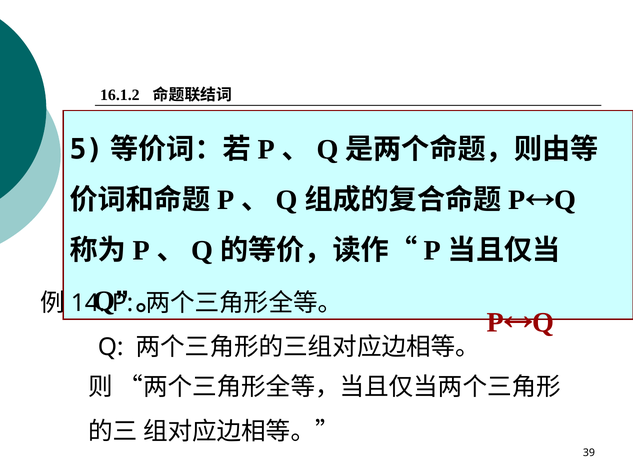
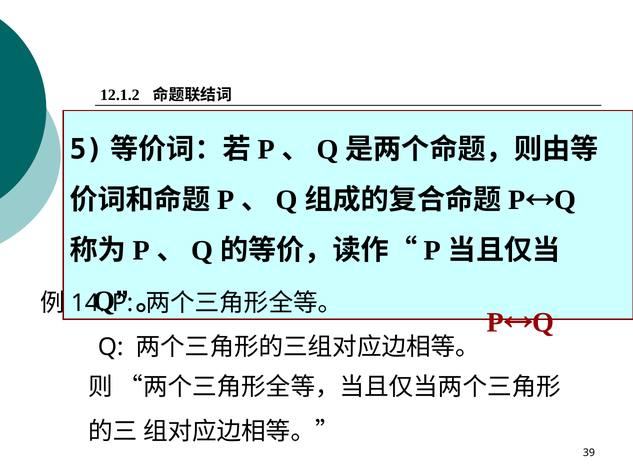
16.1.2: 16.1.2 -> 12.1.2
